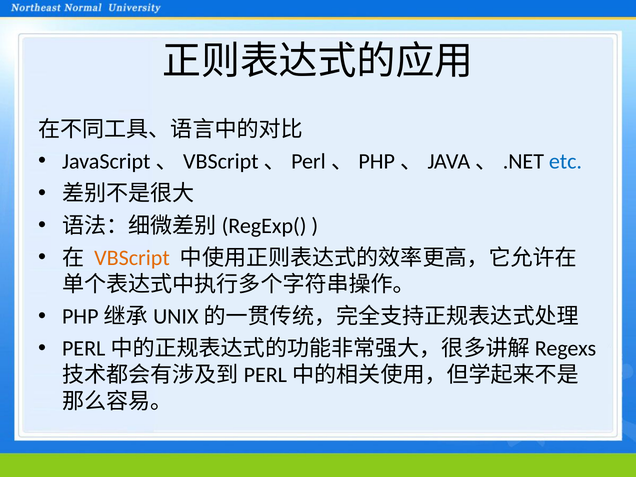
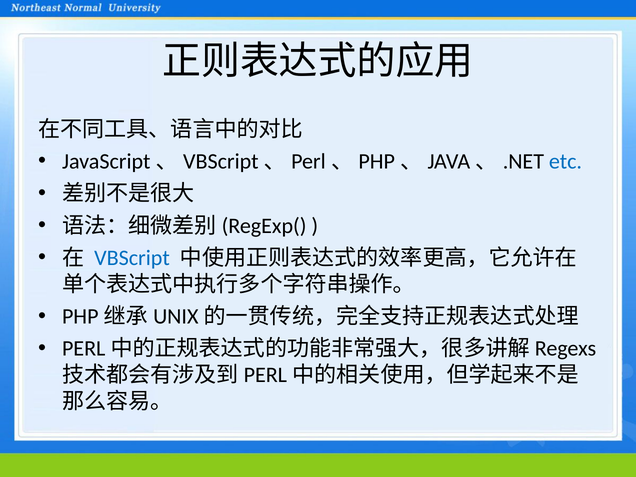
VBScript colour: orange -> blue
